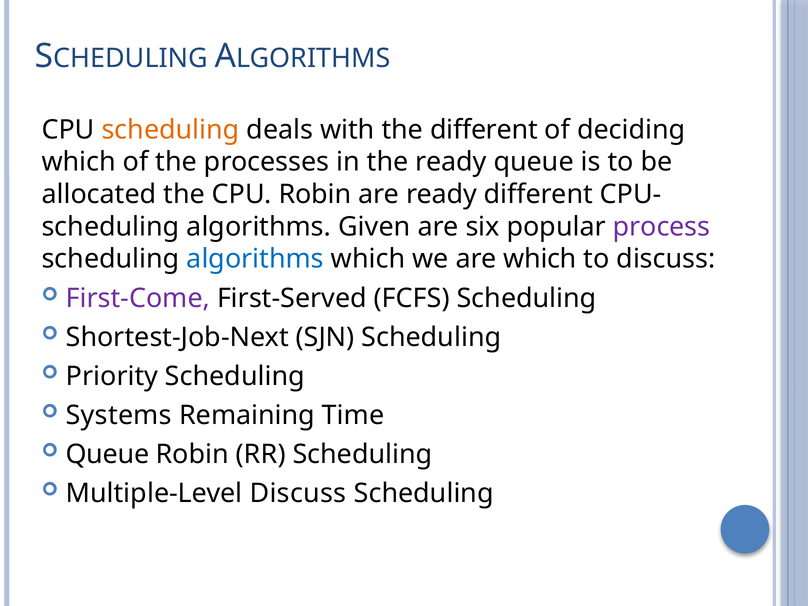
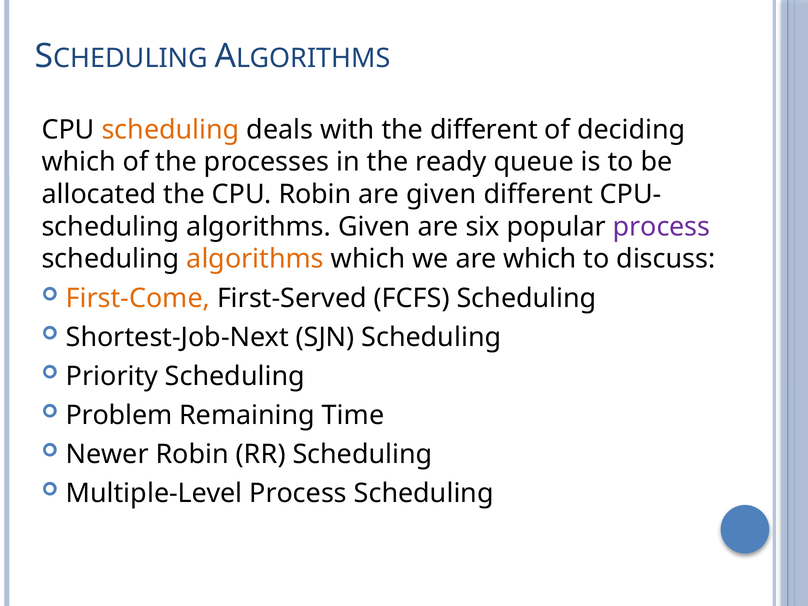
are ready: ready -> given
algorithms at (255, 259) colour: blue -> orange
First-Come colour: purple -> orange
Systems: Systems -> Problem
Queue at (107, 454): Queue -> Newer
Multiple-Level Discuss: Discuss -> Process
